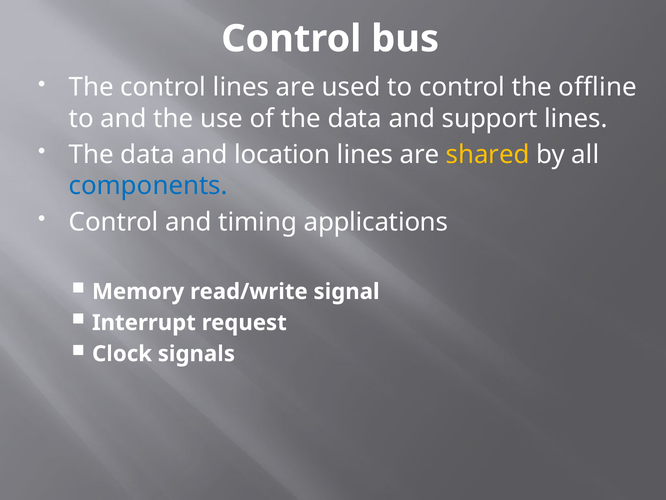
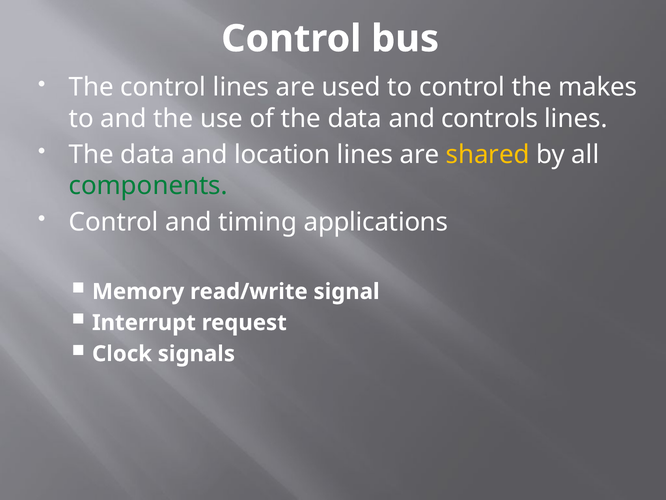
offline: offline -> makes
support: support -> controls
components colour: blue -> green
